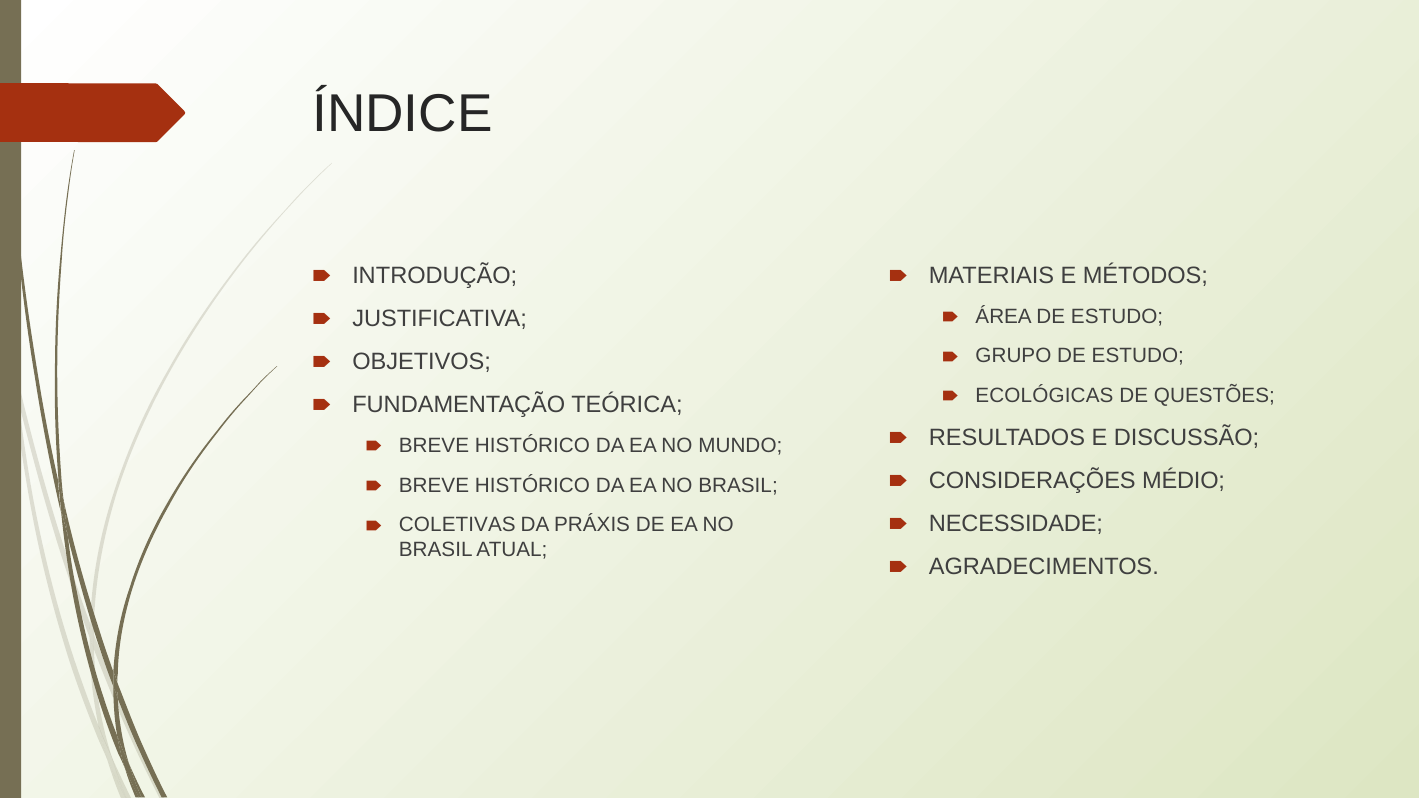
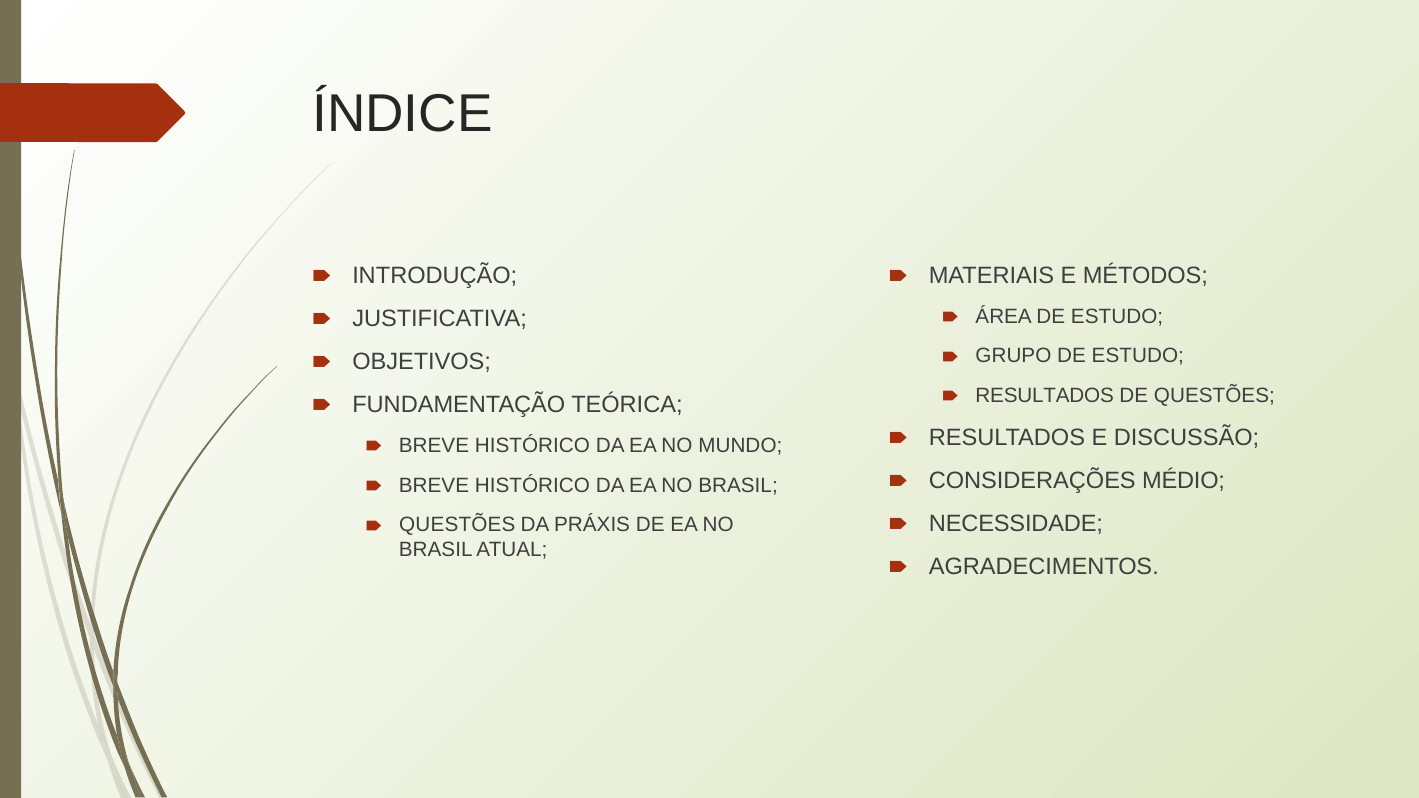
ECOLÓGICAS at (1044, 396): ECOLÓGICAS -> RESULTADOS
COLETIVAS at (457, 525): COLETIVAS -> QUESTÕES
